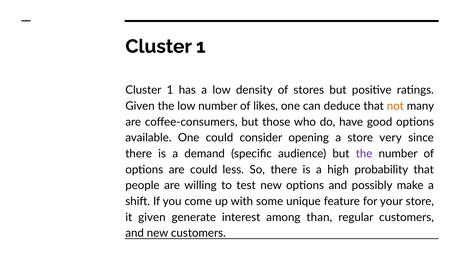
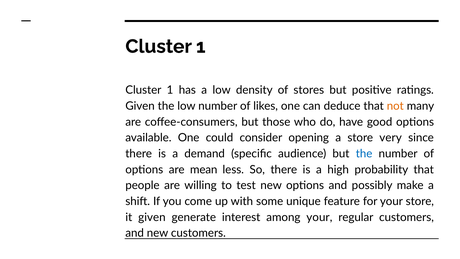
the at (364, 154) colour: purple -> blue
are could: could -> mean
among than: than -> your
